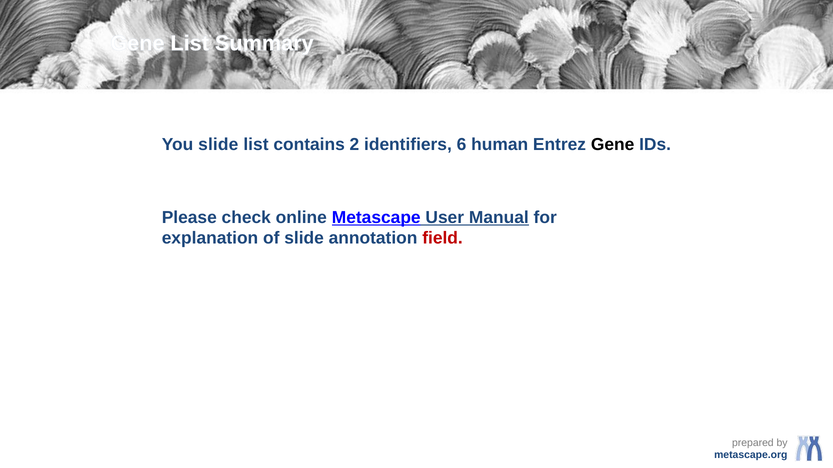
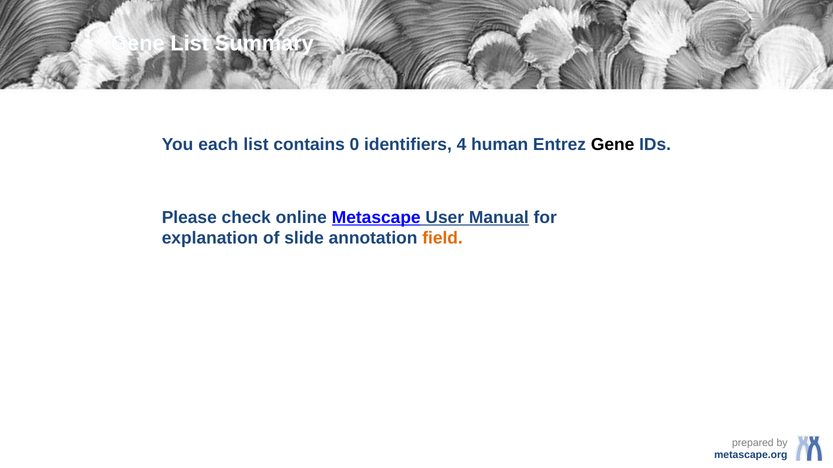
You slide: slide -> each
2: 2 -> 0
6: 6 -> 4
field colour: red -> orange
